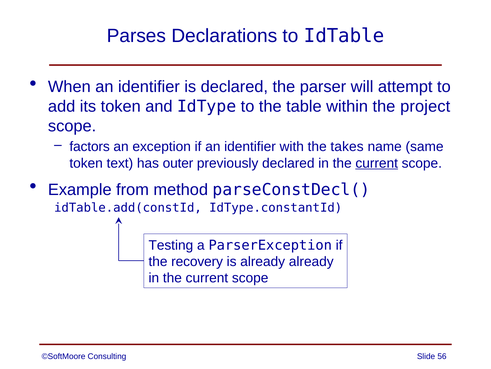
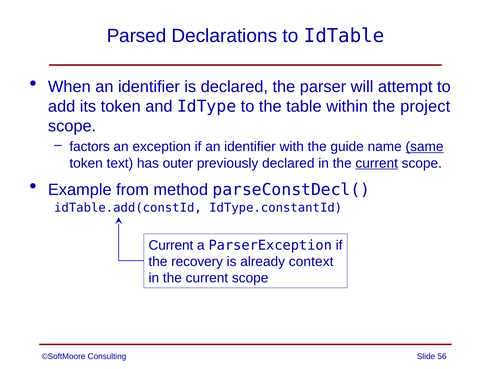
Parses: Parses -> Parsed
takes: takes -> guide
same underline: none -> present
Testing at (171, 245): Testing -> Current
already already: already -> context
